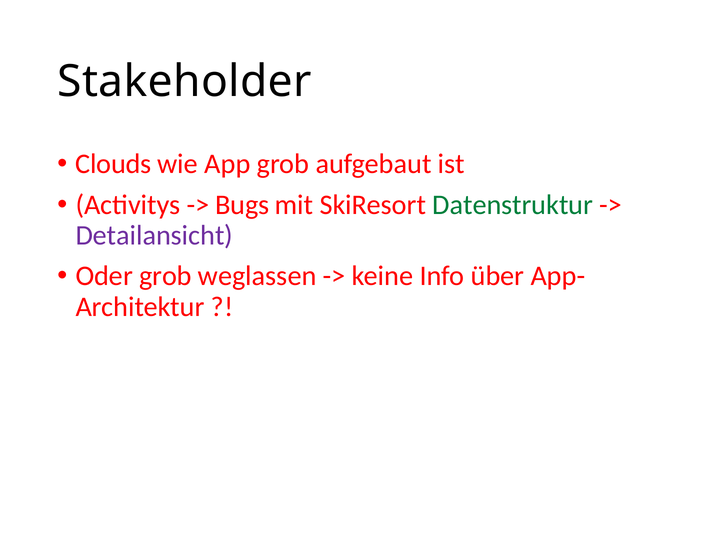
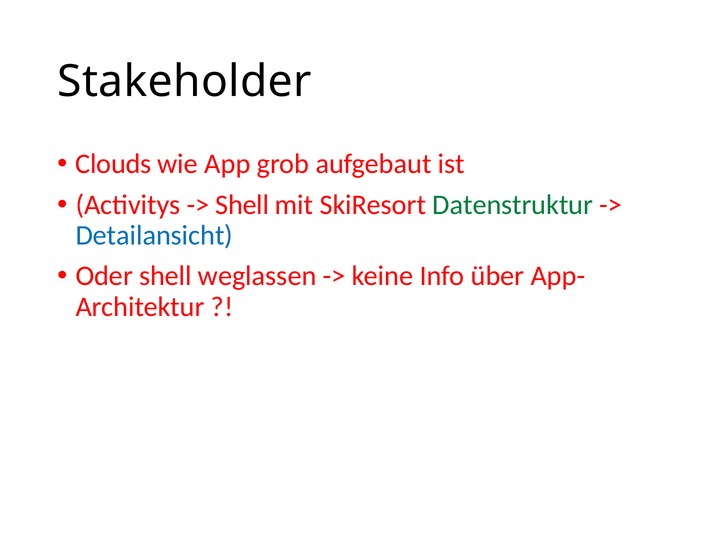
Bugs at (242, 205): Bugs -> Shell
Detailansicht colour: purple -> blue
Oder grob: grob -> shell
